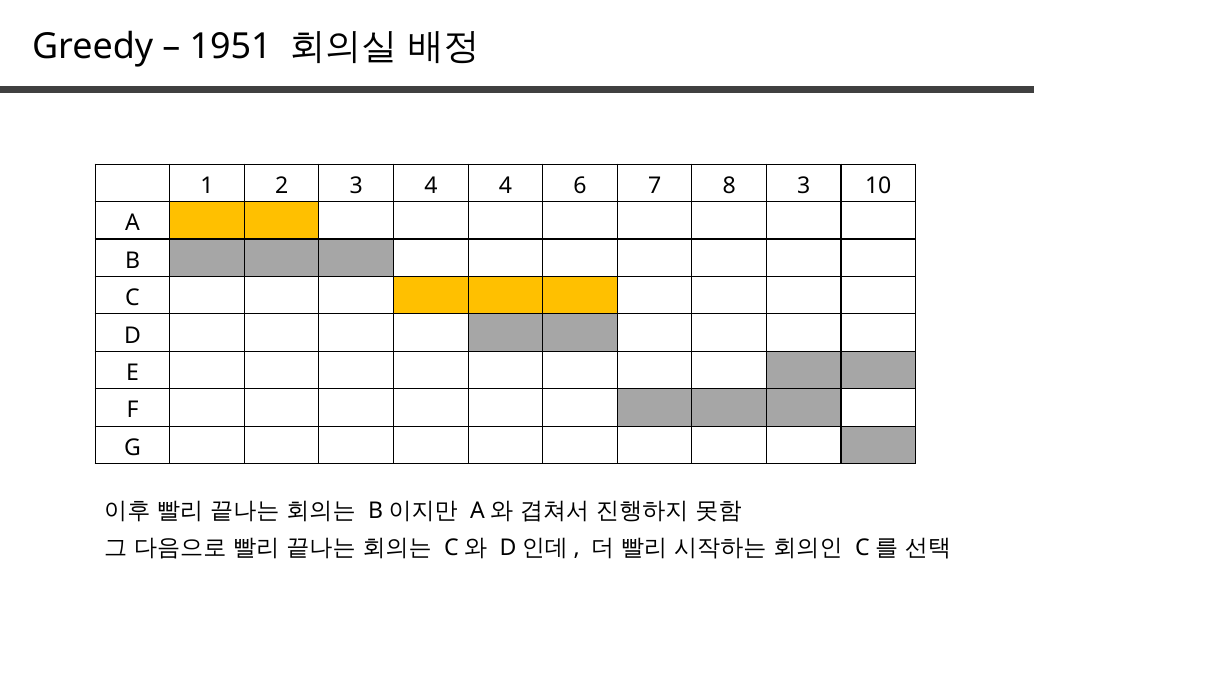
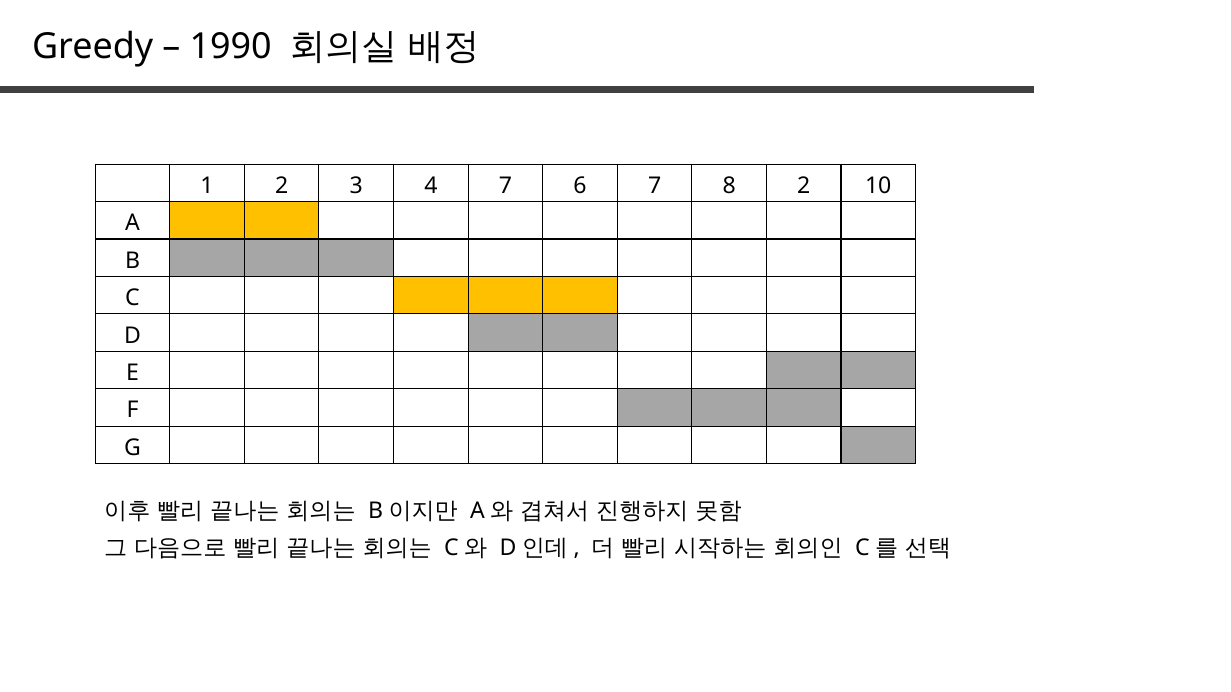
1951: 1951 -> 1990
4 4: 4 -> 7
8 3: 3 -> 2
